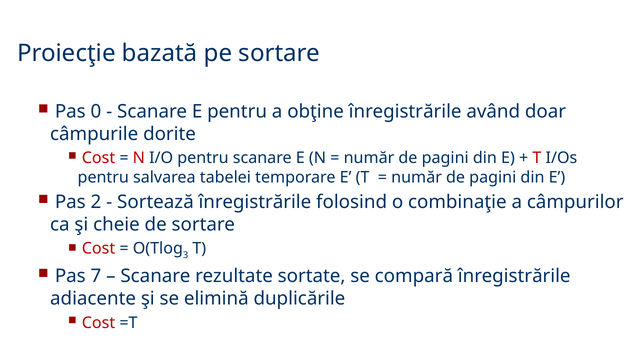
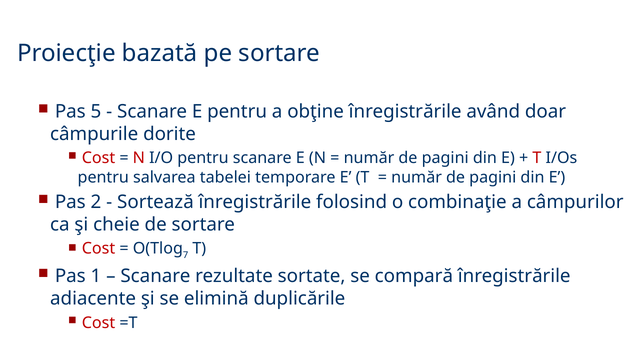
0: 0 -> 5
3: 3 -> 7
7: 7 -> 1
